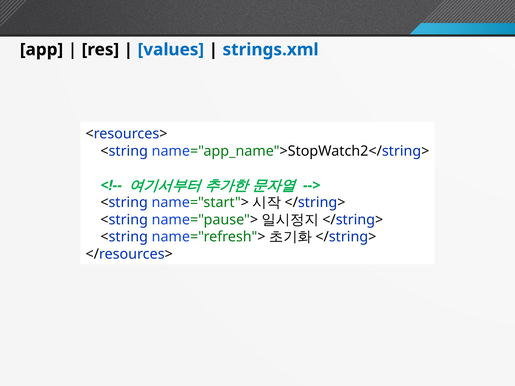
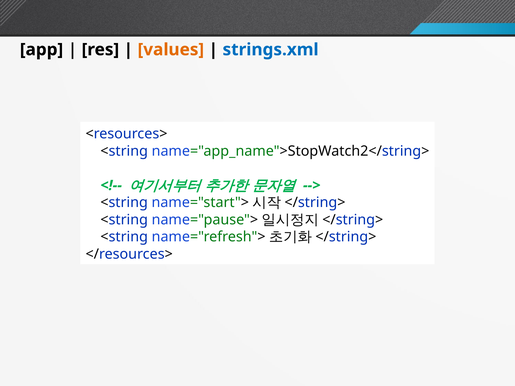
values colour: blue -> orange
